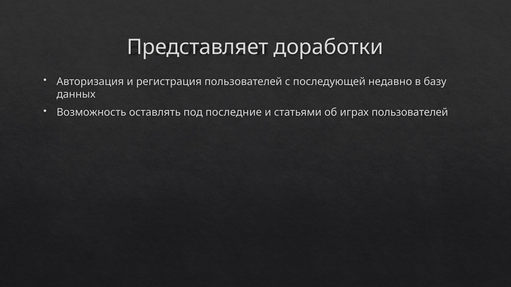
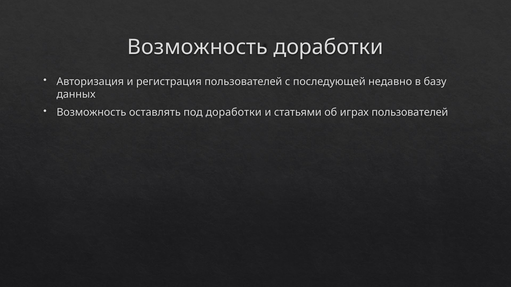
Представляет at (198, 47): Представляет -> Возможность
под последние: последние -> доработки
